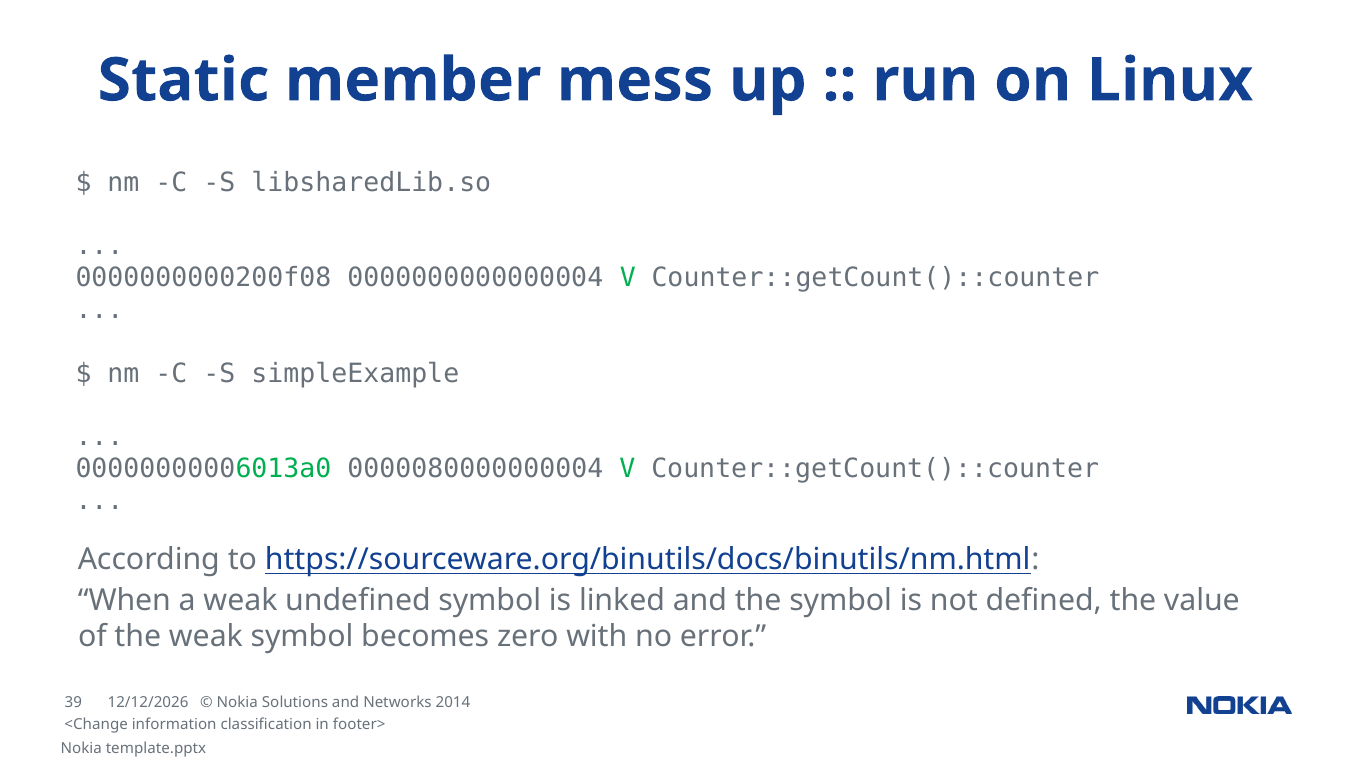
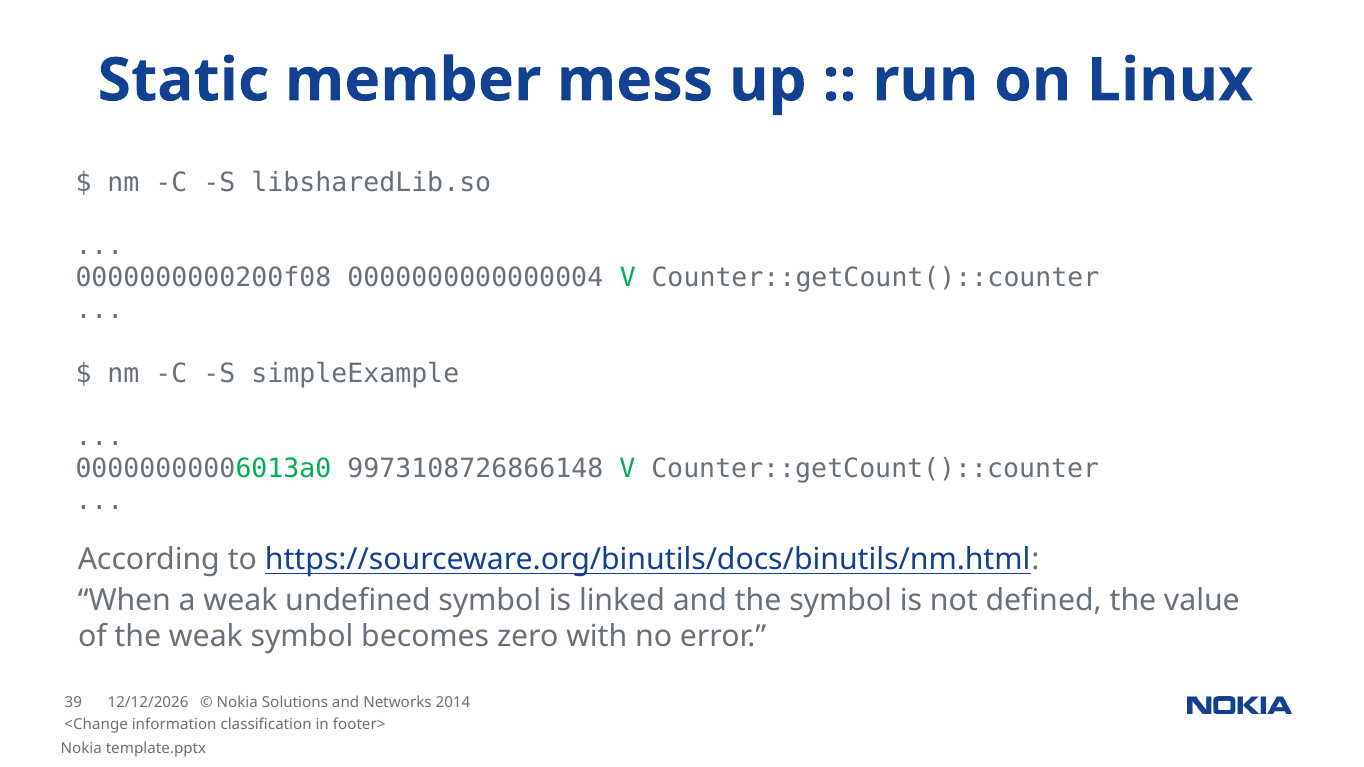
0000080000000004: 0000080000000004 -> 9973108726866148
